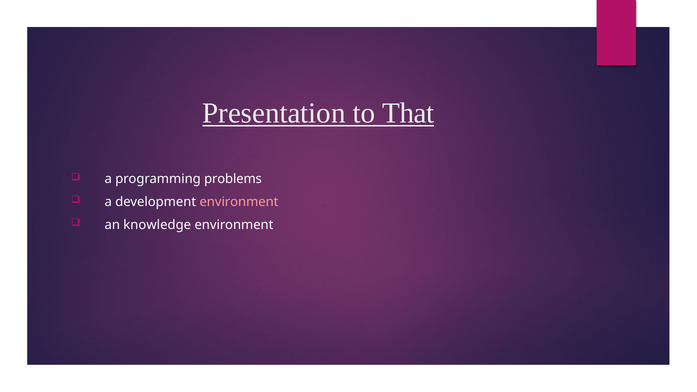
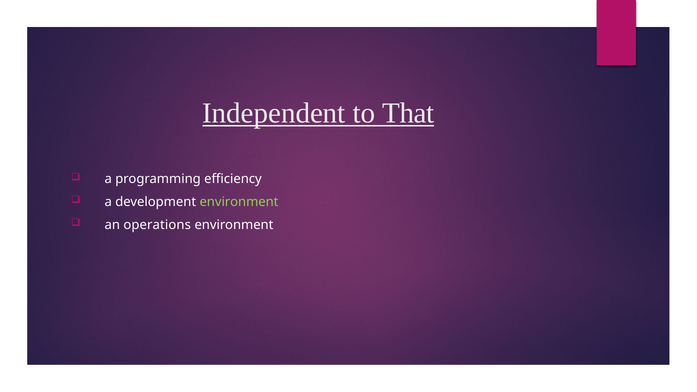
Presentation: Presentation -> Independent
problems: problems -> efficiency
environment at (239, 202) colour: pink -> light green
knowledge: knowledge -> operations
